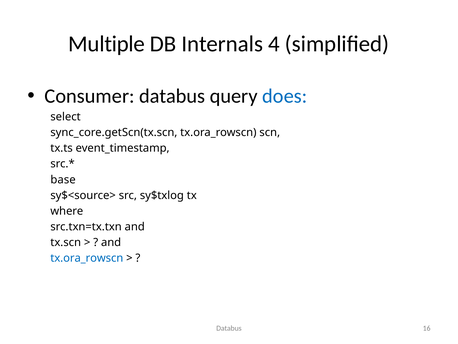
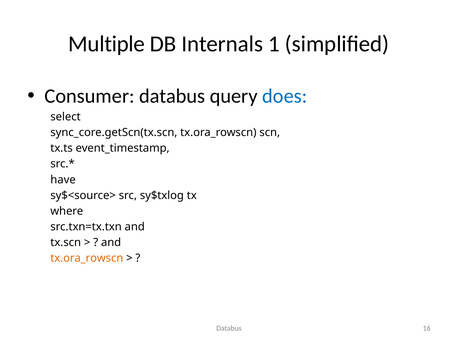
4: 4 -> 1
base: base -> have
tx.ora_rowscn at (87, 258) colour: blue -> orange
